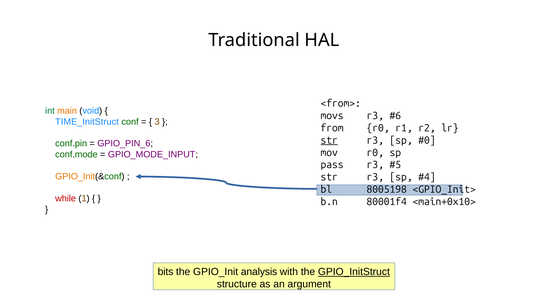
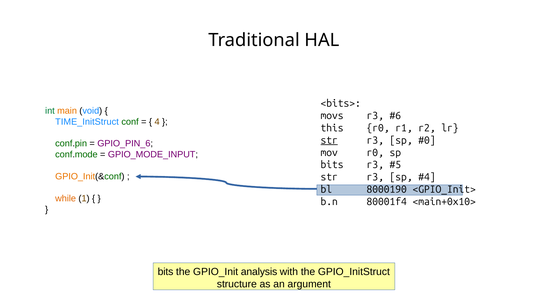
<from>: <from> -> <bits>
3: 3 -> 4
from: from -> this
pass at (332, 165): pass -> bits
8005198: 8005198 -> 8000190
while colour: red -> orange
GPIO_InitStruct underline: present -> none
